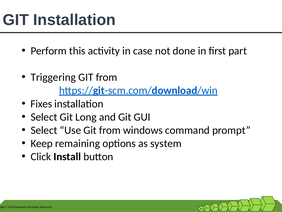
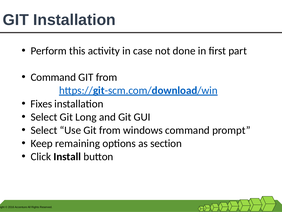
Triggering at (53, 77): Triggering -> Command
system: system -> section
